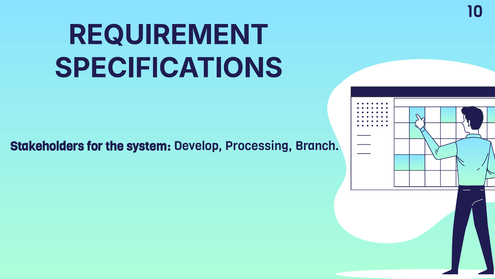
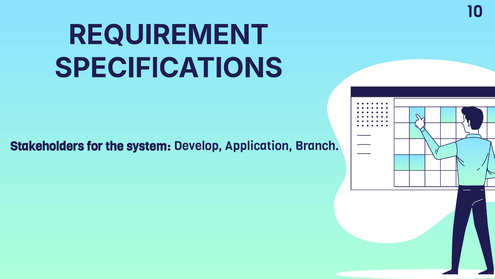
Processing: Processing -> Application
